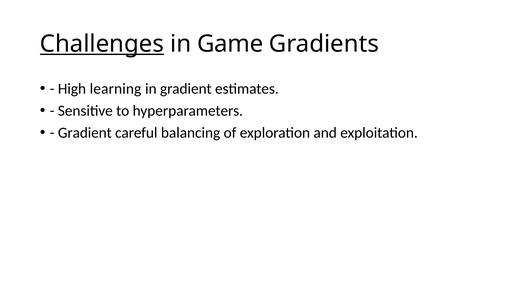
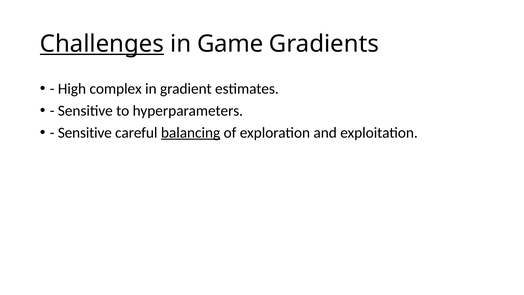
learning: learning -> complex
Gradient at (85, 133): Gradient -> Sensitive
balancing underline: none -> present
